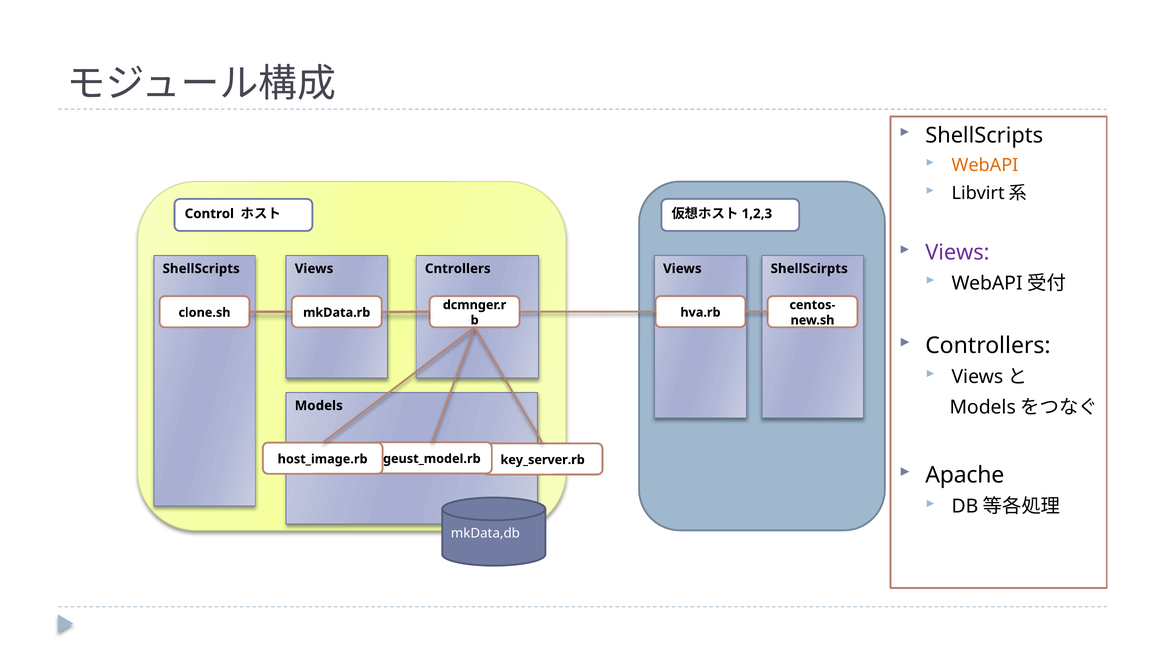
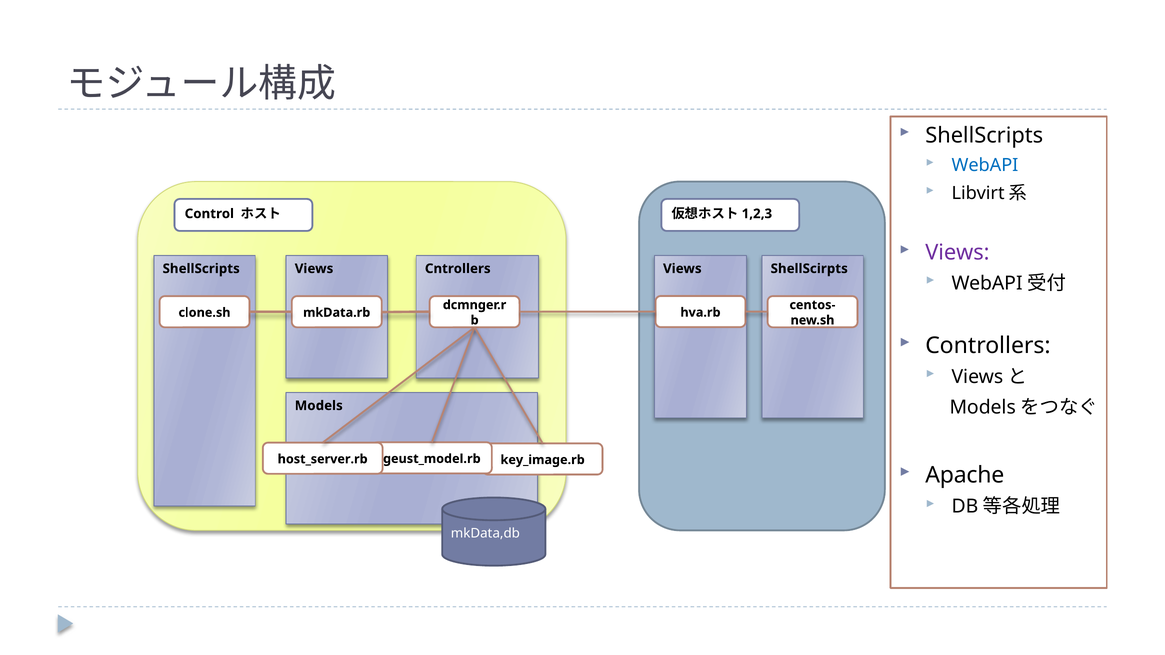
WebAPI colour: orange -> blue
host_image.rb: host_image.rb -> host_server.rb
key_server.rb: key_server.rb -> key_image.rb
